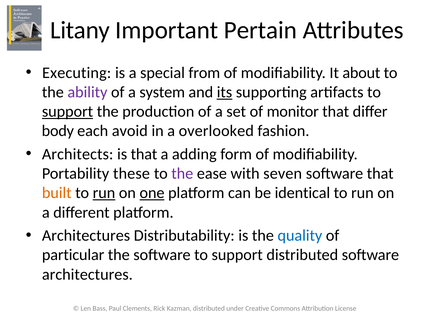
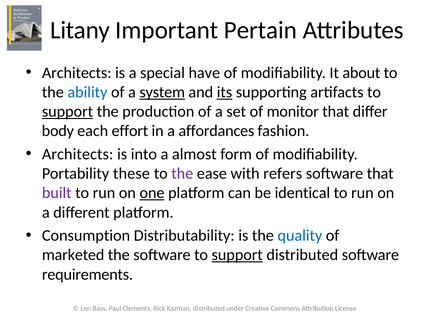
Executing at (77, 73): Executing -> Architects
from: from -> have
ability colour: purple -> blue
system underline: none -> present
avoid: avoid -> effort
overlooked: overlooked -> affordances
is that: that -> into
adding: adding -> almost
seven: seven -> refers
built colour: orange -> purple
run at (104, 193) underline: present -> none
Architectures at (86, 235): Architectures -> Consumption
particular: particular -> marketed
support at (237, 255) underline: none -> present
architectures at (87, 274): architectures -> requirements
